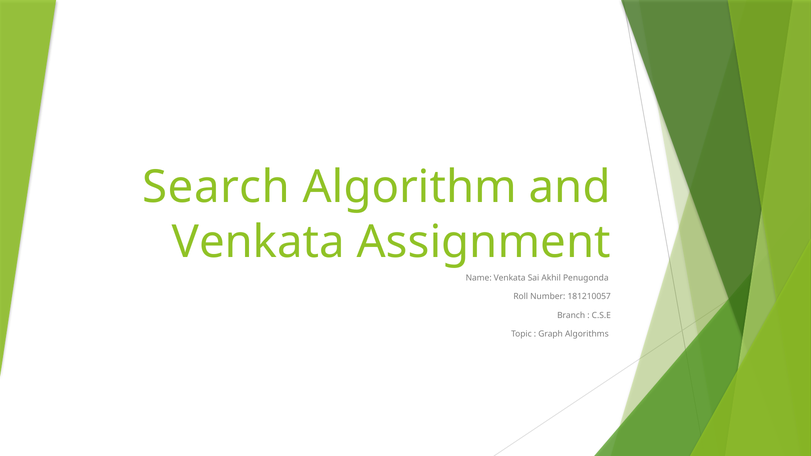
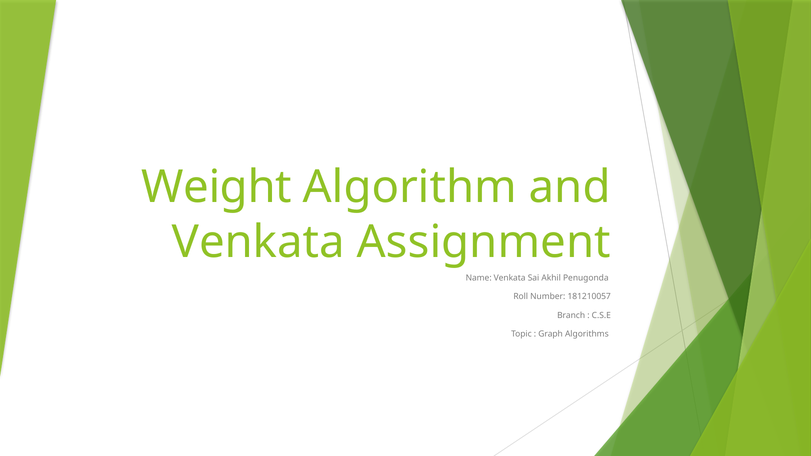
Search: Search -> Weight
